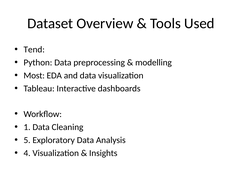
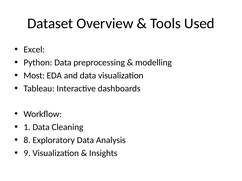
Tend: Tend -> Excel
5: 5 -> 8
4: 4 -> 9
